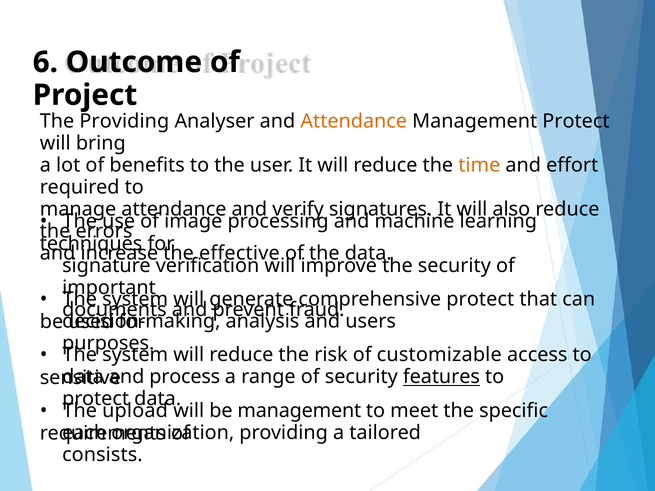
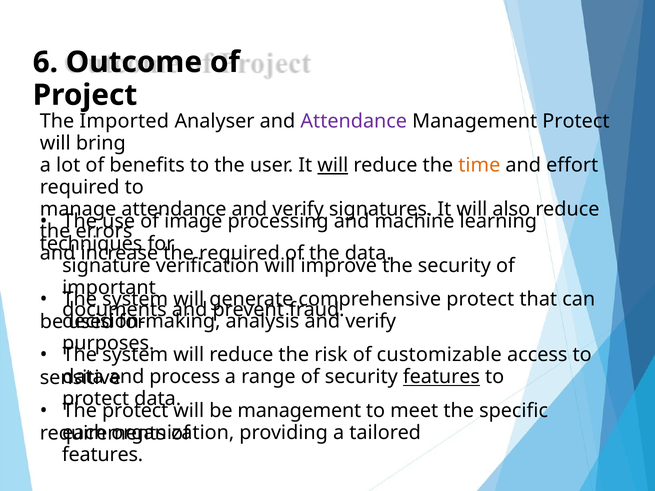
The Providing: Providing -> Imported
Attendance at (354, 121) colour: orange -> purple
will at (333, 165) underline: none -> present
effective at (239, 253): effective -> required
users at (371, 322): users -> verify
upload at (135, 411): upload -> protect
consists at (102, 455): consists -> features
